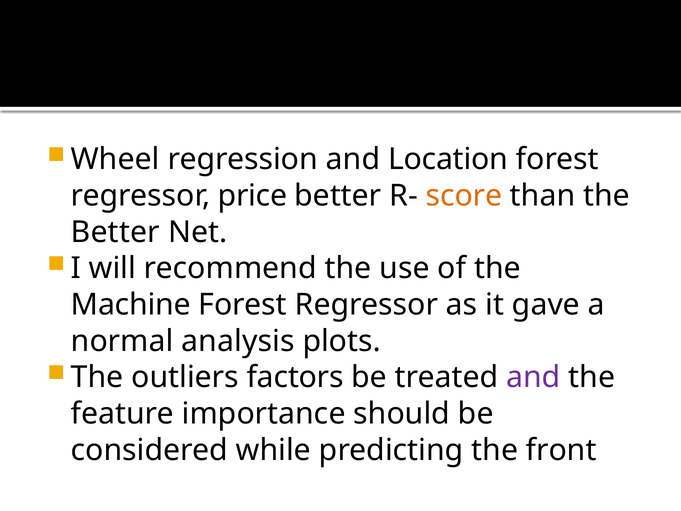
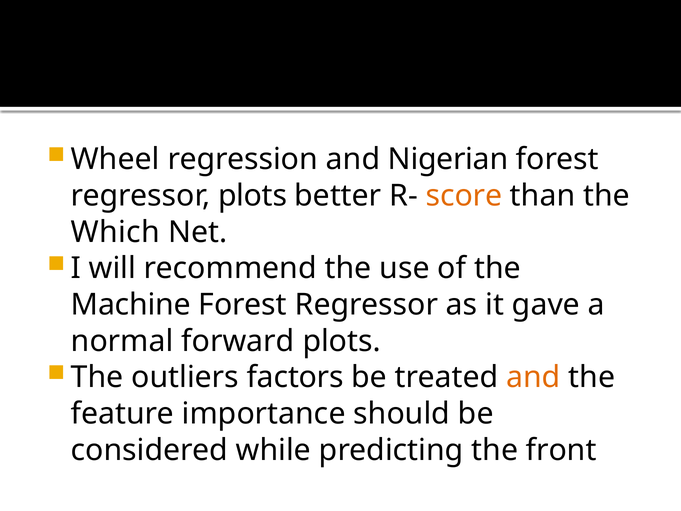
Location: Location -> Nigerian
regressor price: price -> plots
Better at (115, 232): Better -> Which
analysis: analysis -> forward
and at (533, 377) colour: purple -> orange
